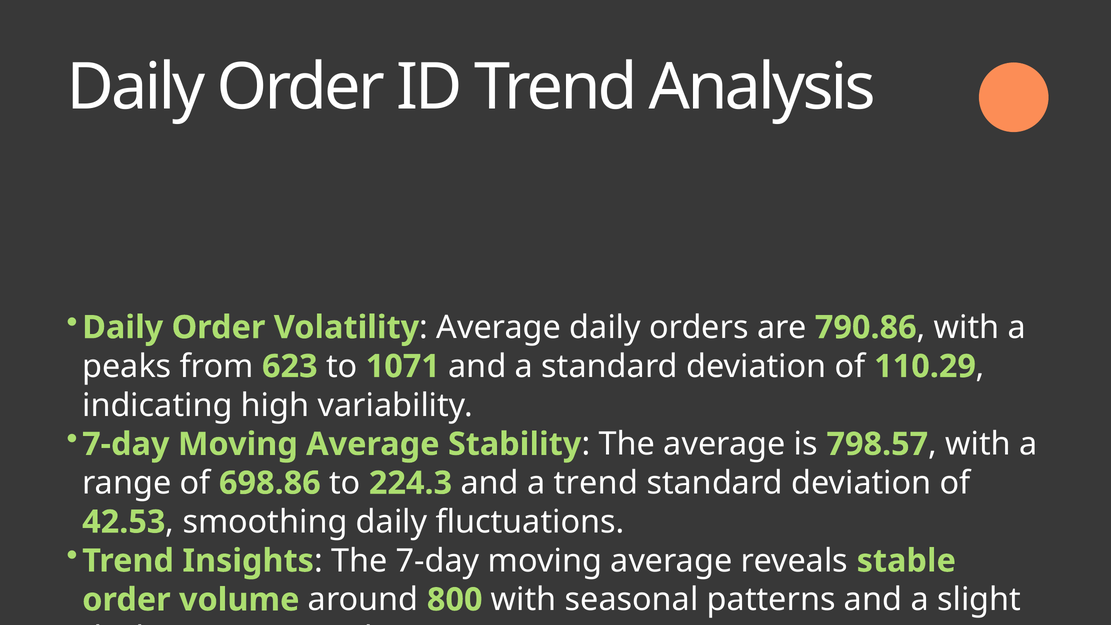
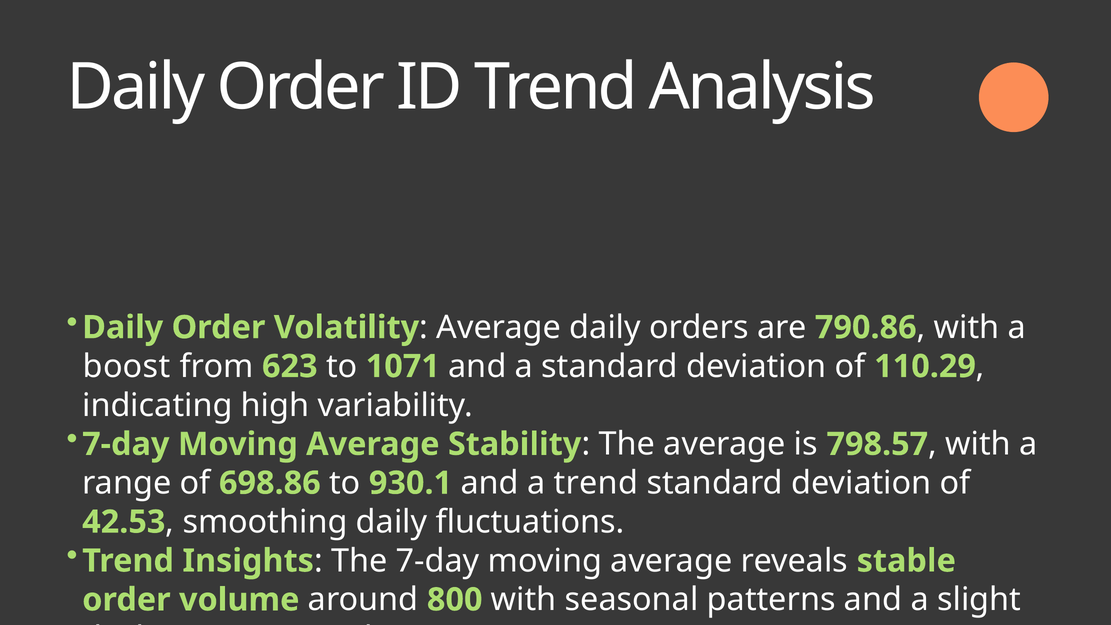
peaks: peaks -> boost
224.3: 224.3 -> 930.1
